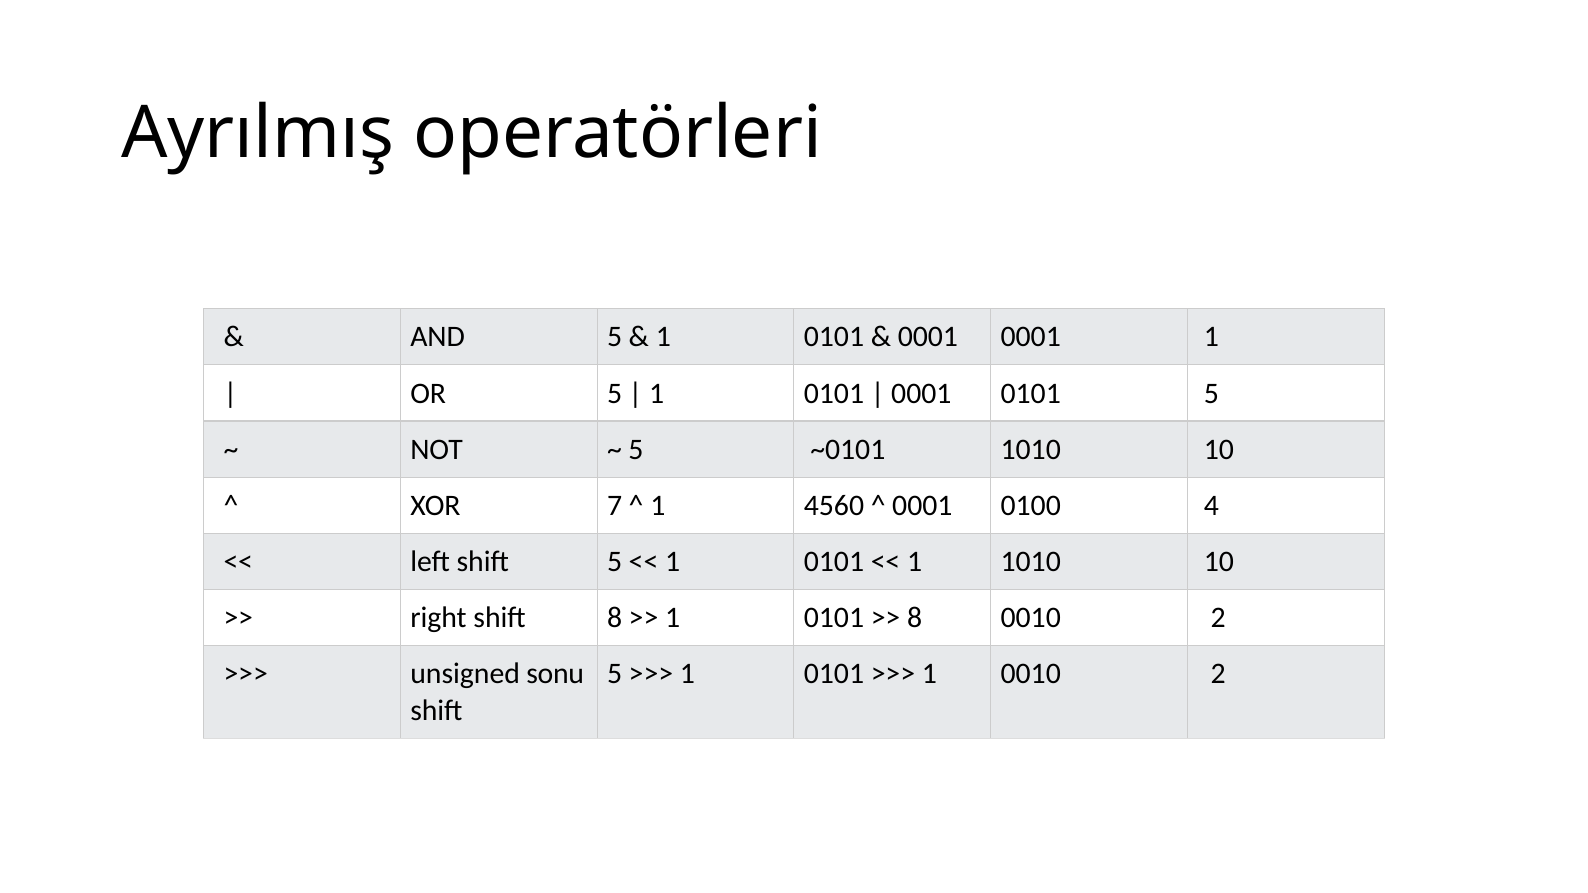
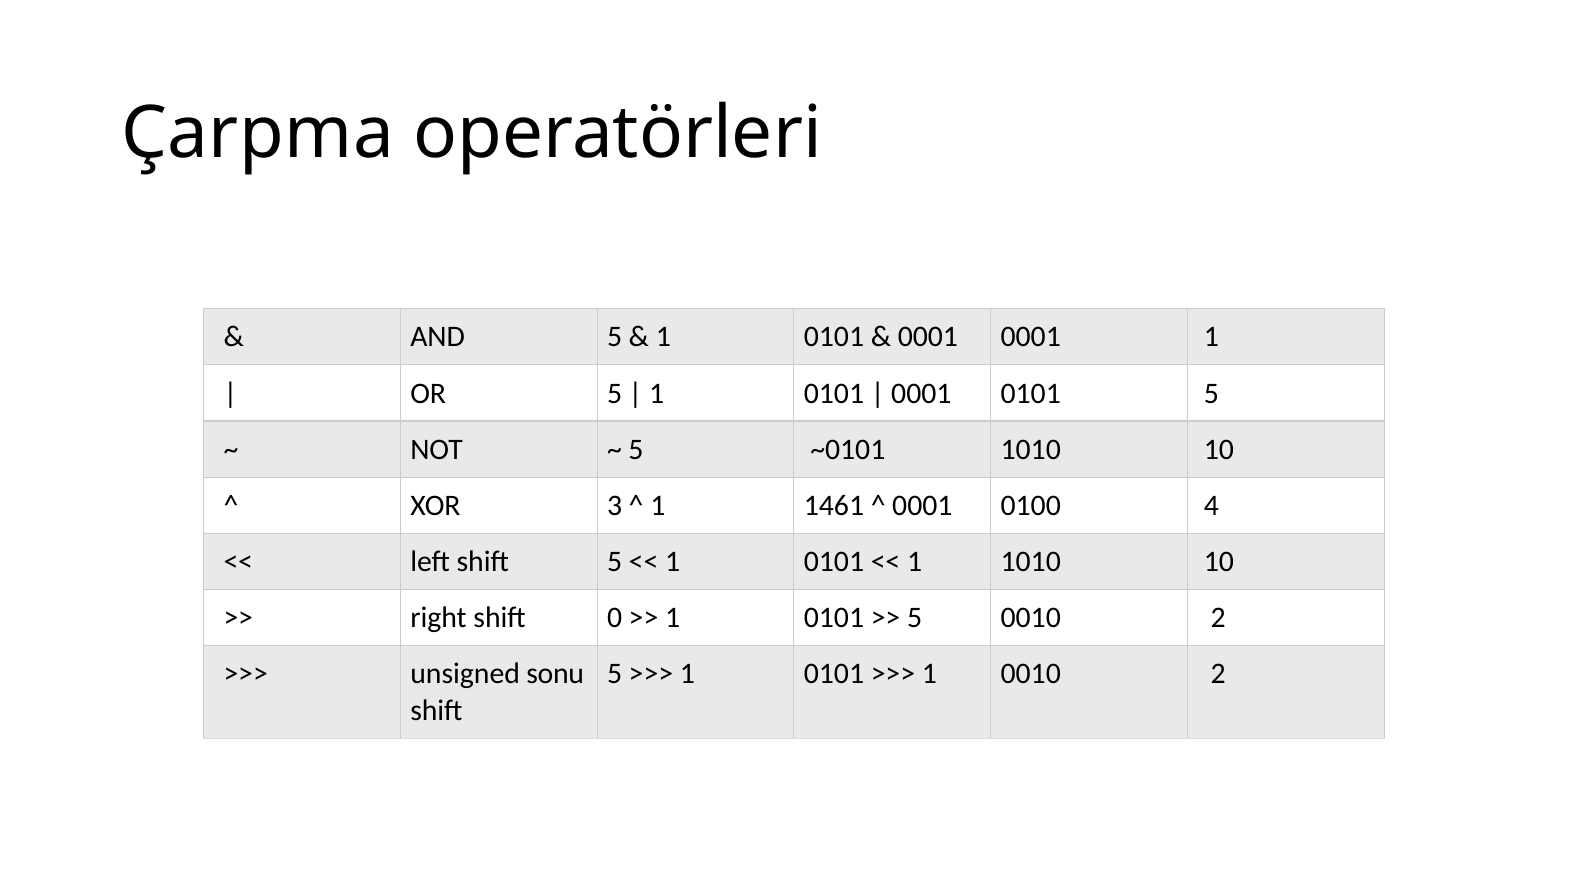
Ayrılmış: Ayrılmış -> Çarpma
7: 7 -> 3
4560: 4560 -> 1461
shift 8: 8 -> 0
8 at (915, 618): 8 -> 5
